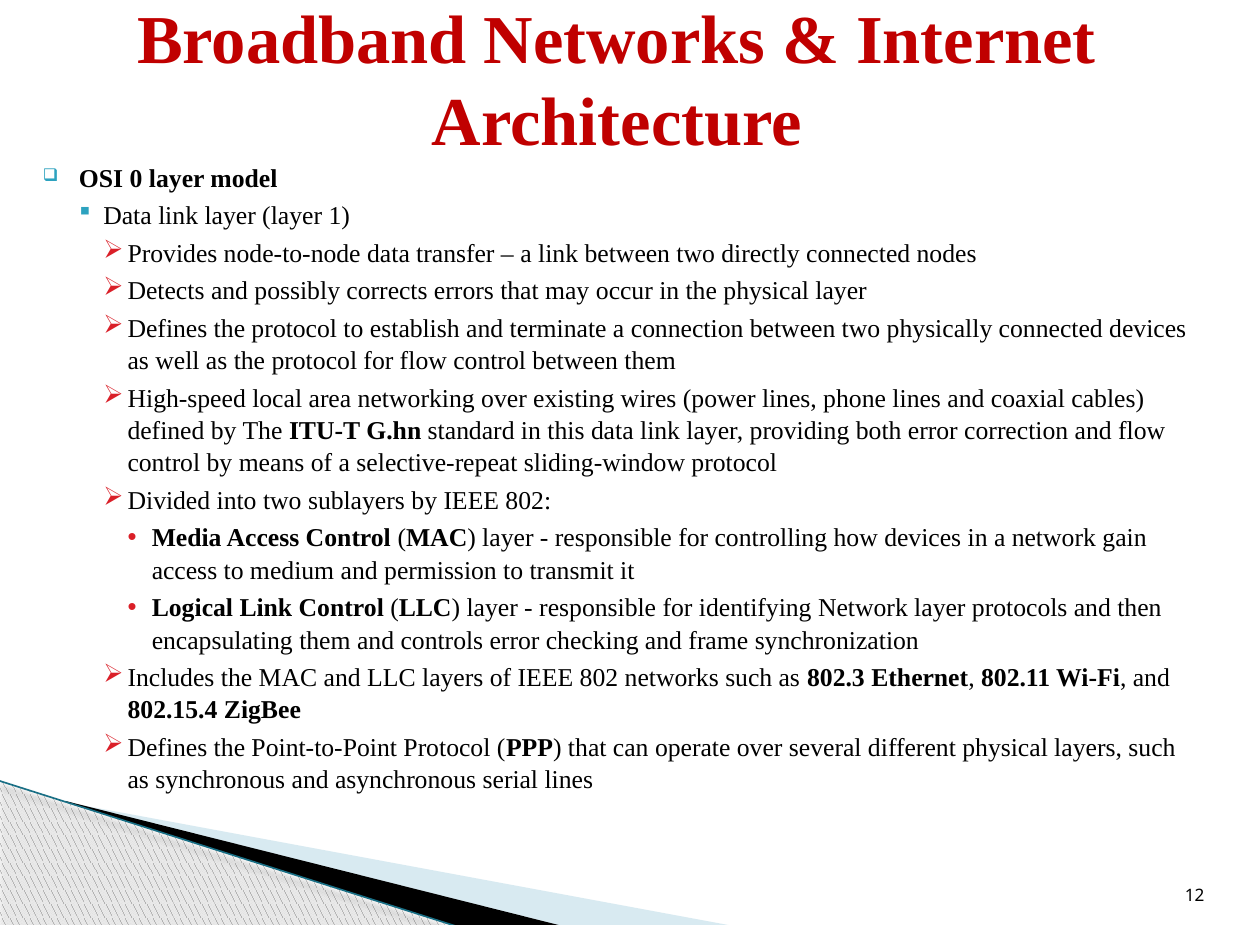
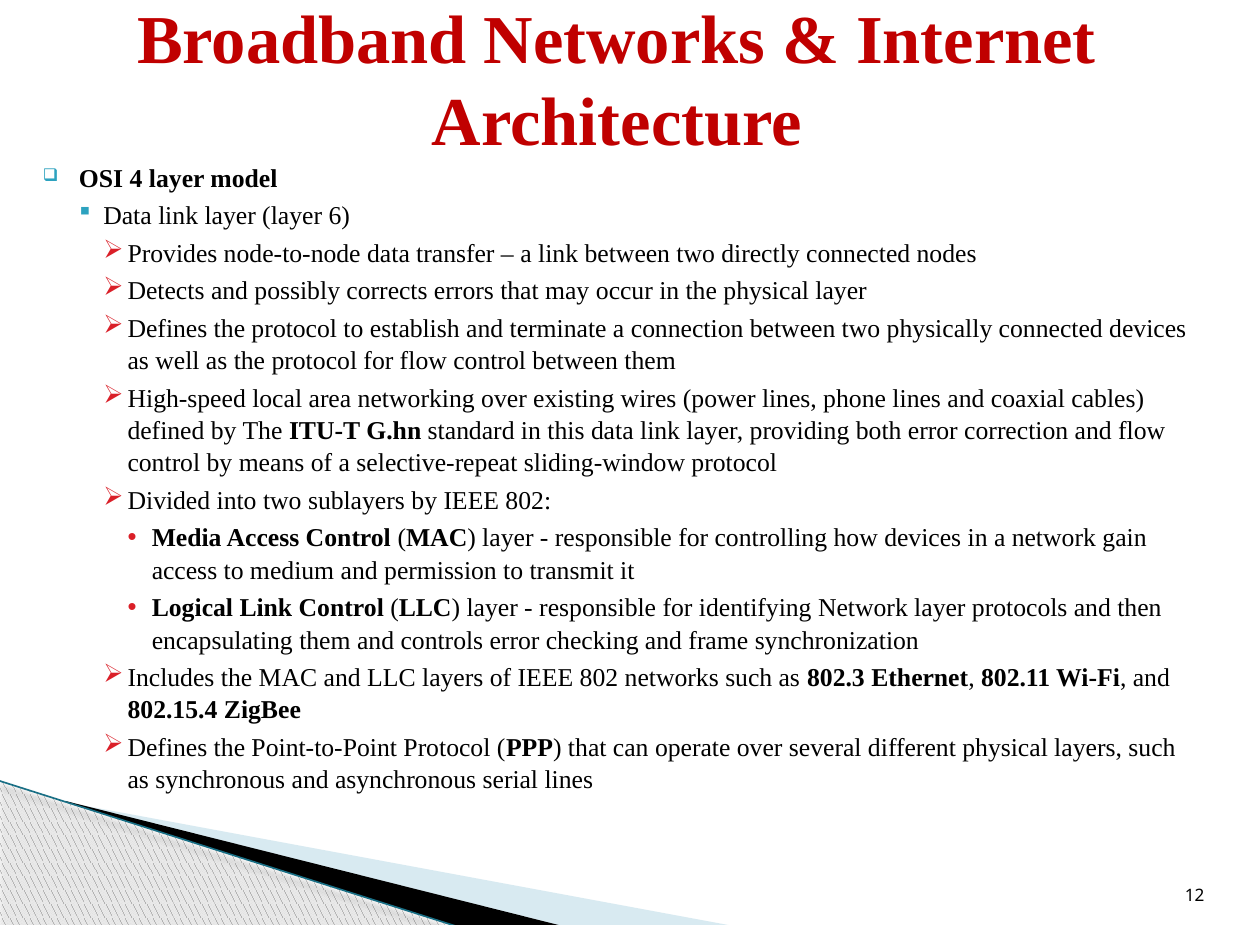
0: 0 -> 4
1: 1 -> 6
